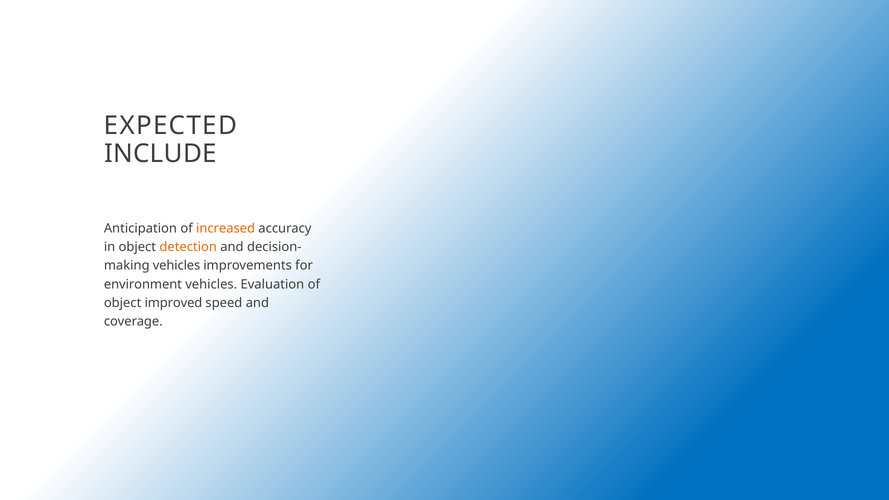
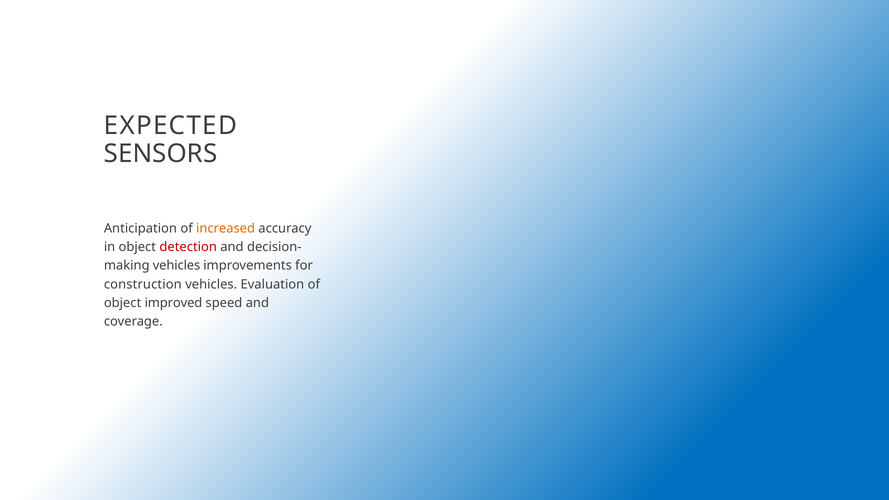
INCLUDE: INCLUDE -> SENSORS
detection colour: orange -> red
environment: environment -> construction
